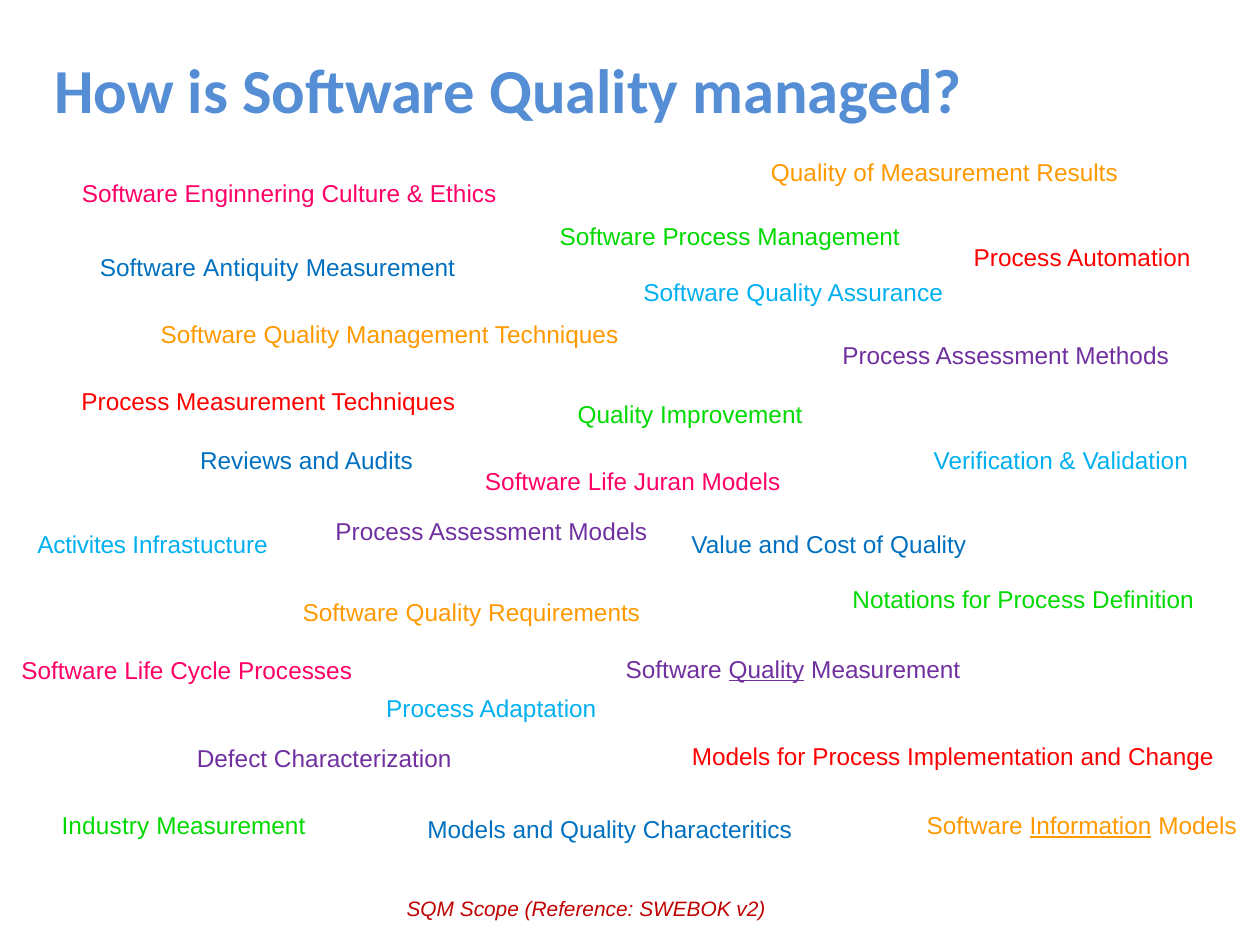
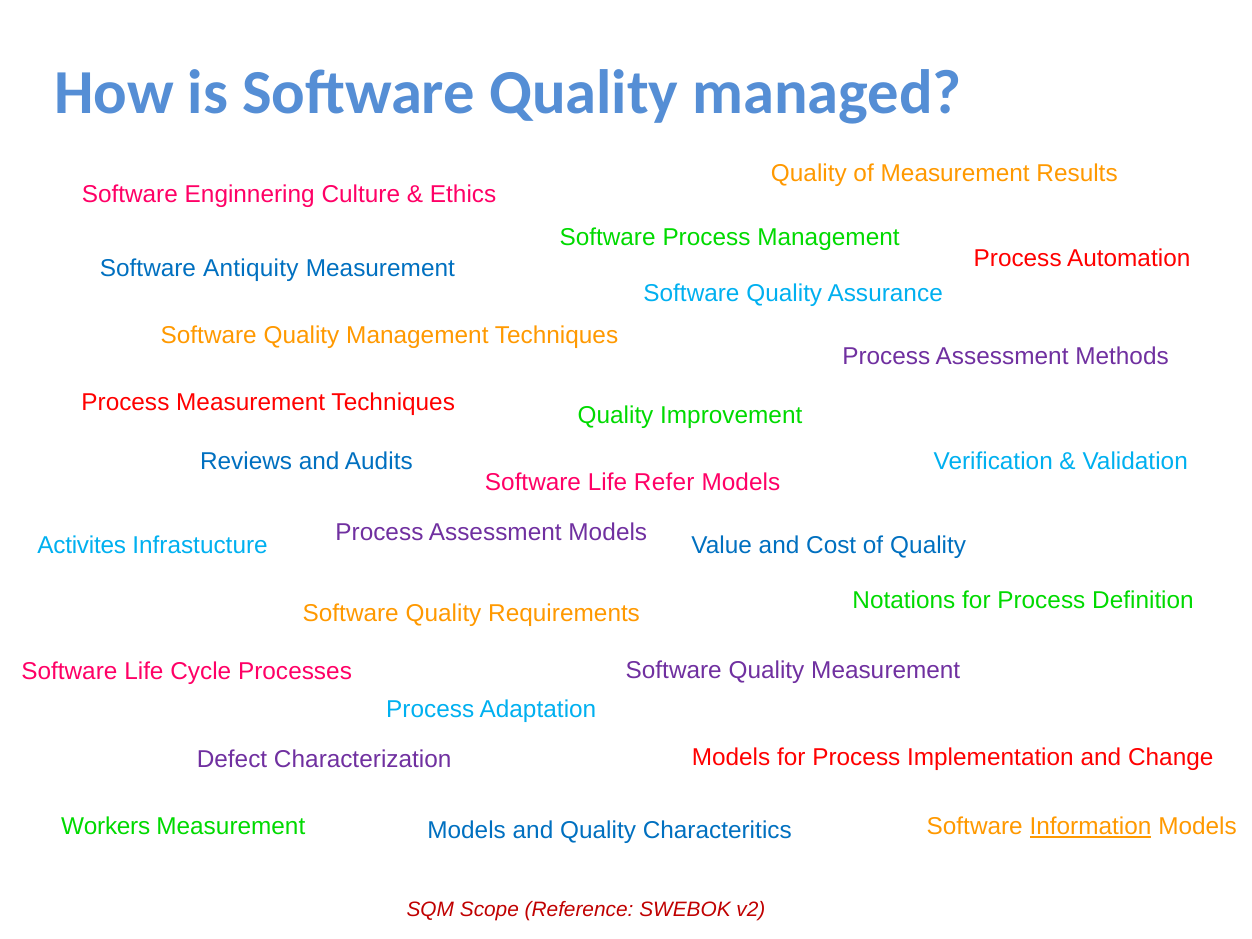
Juran: Juran -> Refer
Quality at (766, 670) underline: present -> none
Industry: Industry -> Workers
